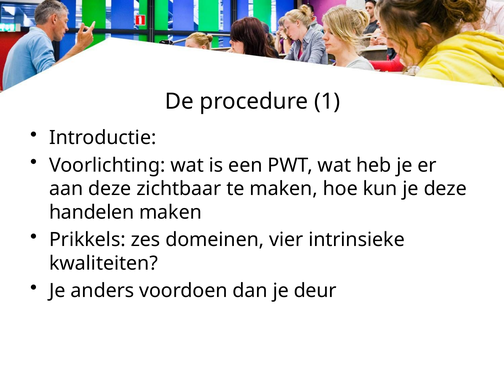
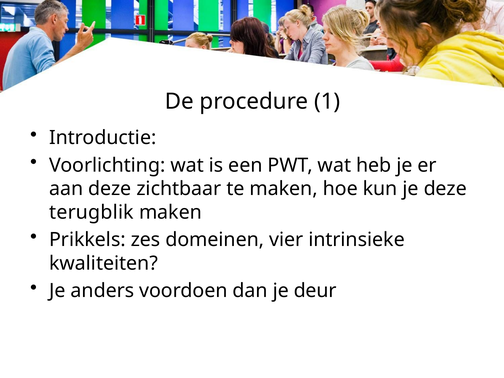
handelen: handelen -> terugblik
